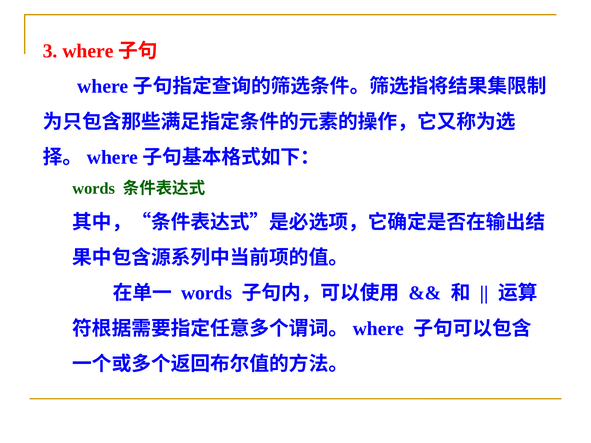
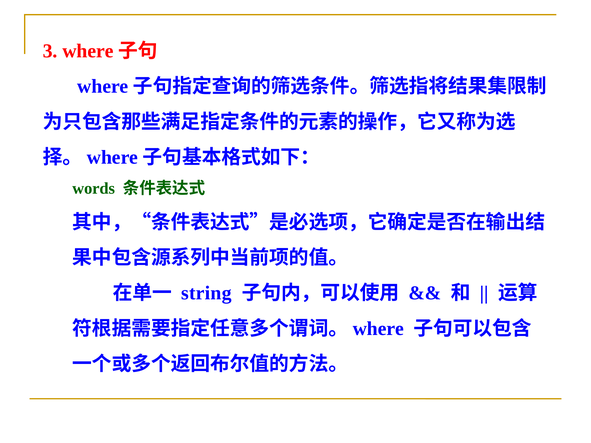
words at (207, 293): words -> string
